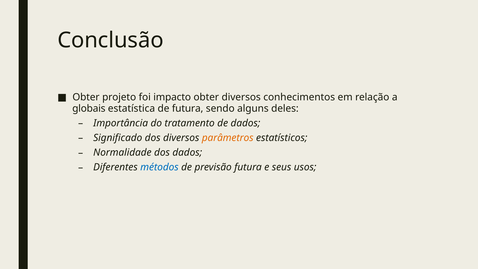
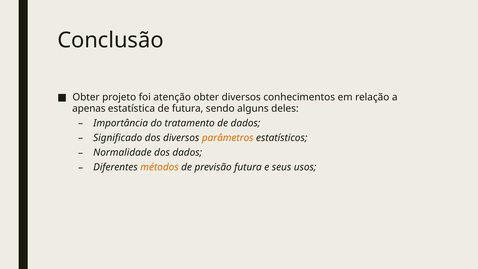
impacto: impacto -> atenção
globais: globais -> apenas
métodos colour: blue -> orange
